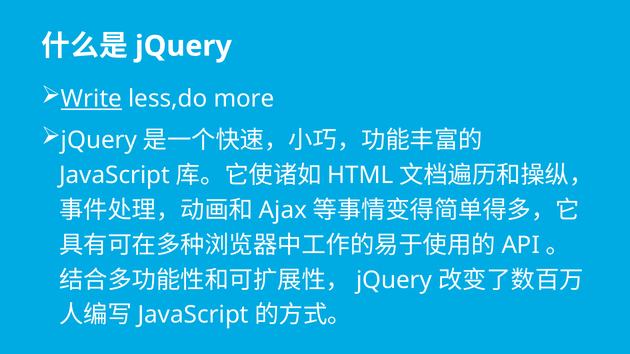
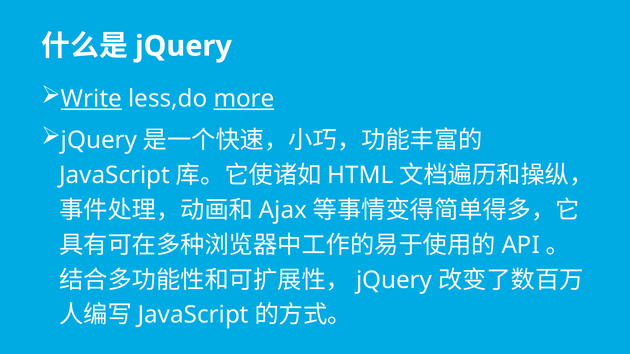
more underline: none -> present
